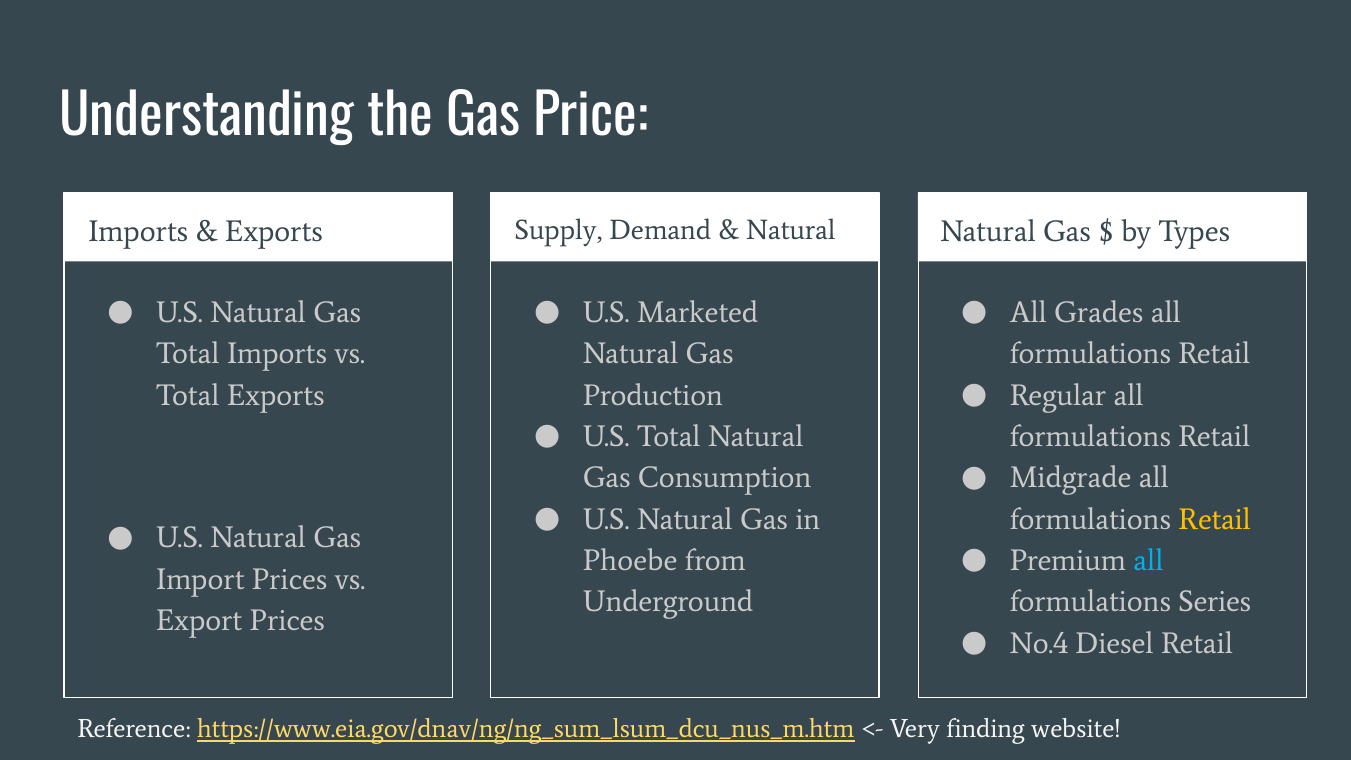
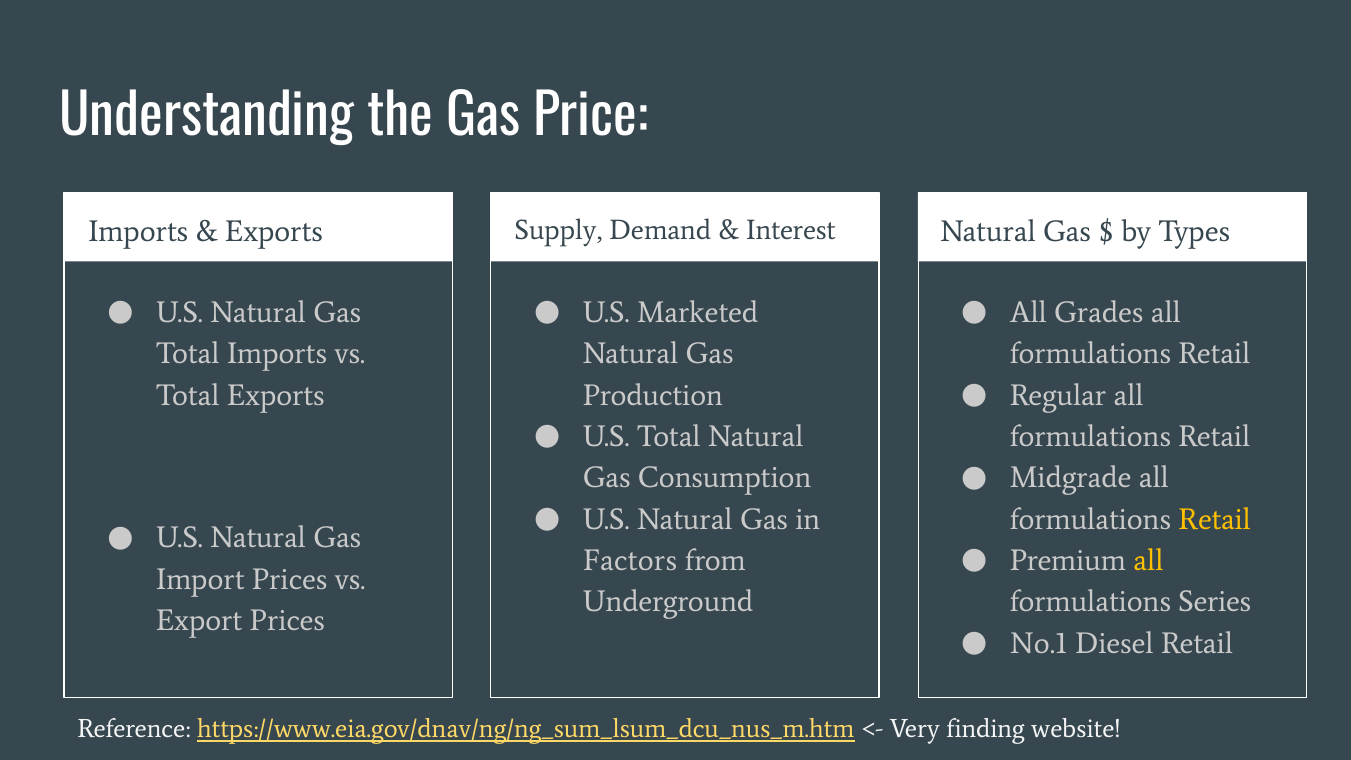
Natural at (791, 230): Natural -> Interest
all at (1148, 561) colour: light blue -> yellow
Phoebe: Phoebe -> Factors
No.4: No.4 -> No.1
